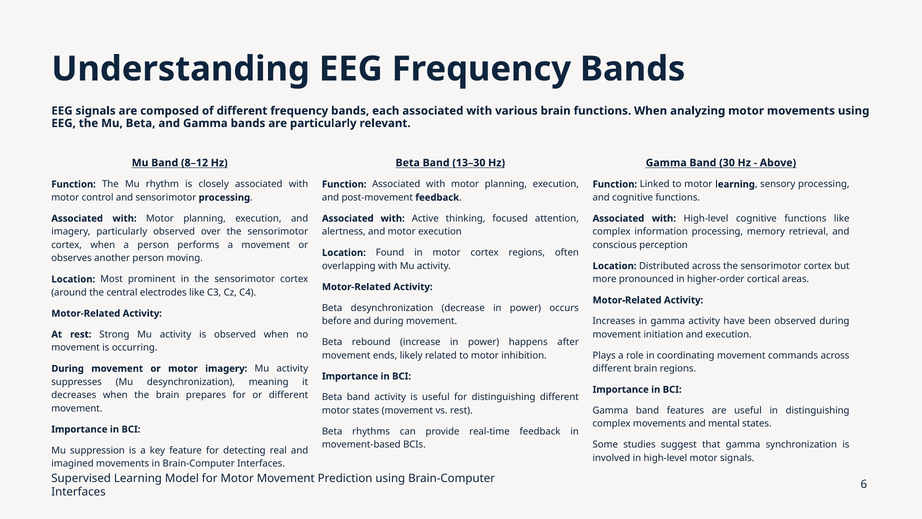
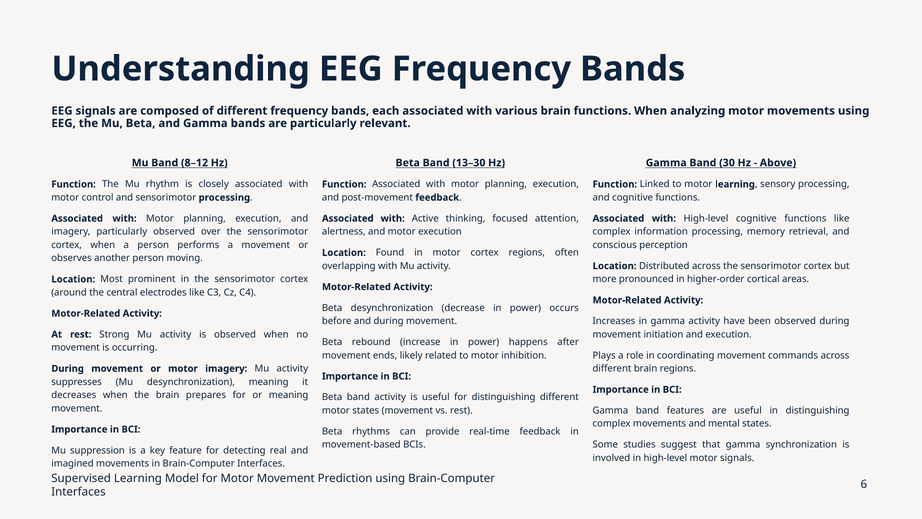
or different: different -> meaning
